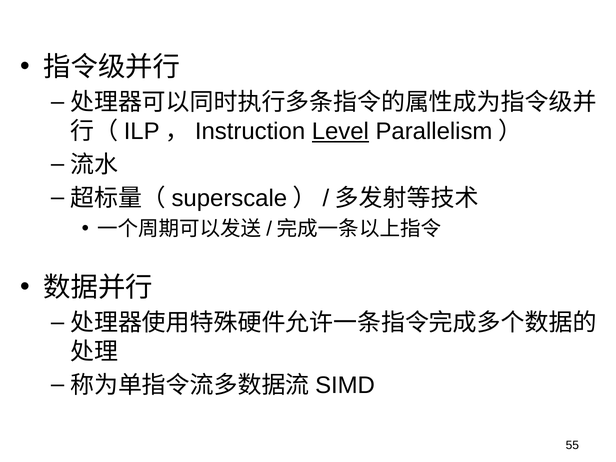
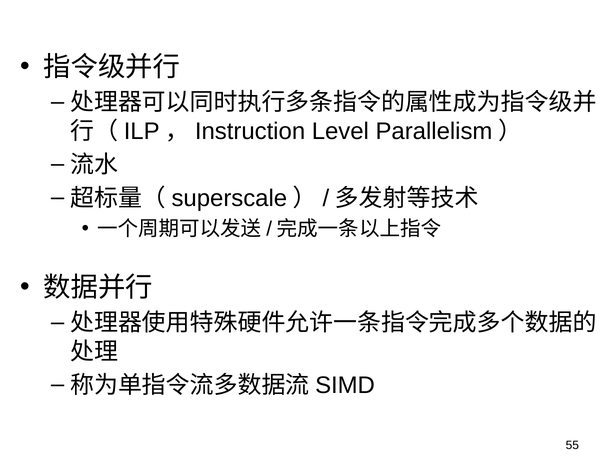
Level underline: present -> none
